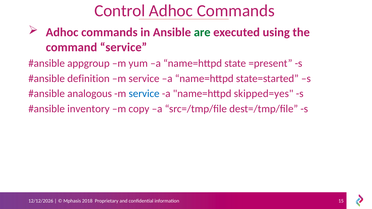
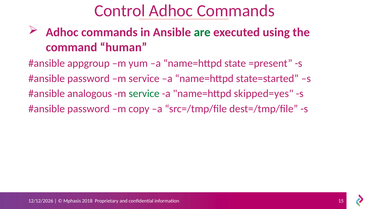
command service: service -> human
definition at (88, 79): definition -> password
service at (144, 94) colour: blue -> green
inventory at (88, 109): inventory -> password
